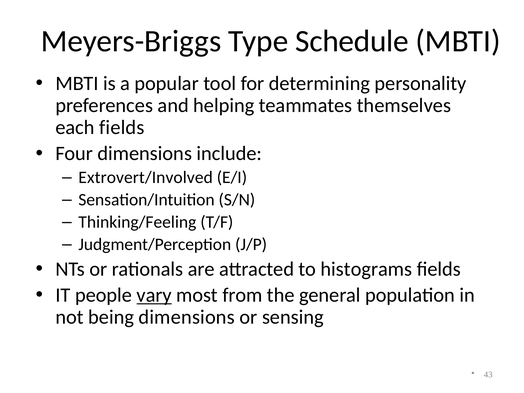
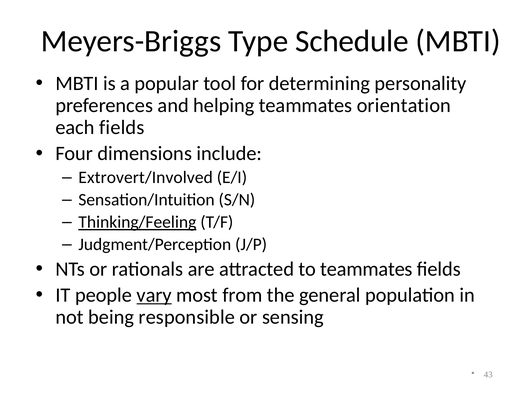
themselves: themselves -> orientation
Thinking/Feeling underline: none -> present
to histograms: histograms -> teammates
being dimensions: dimensions -> responsible
